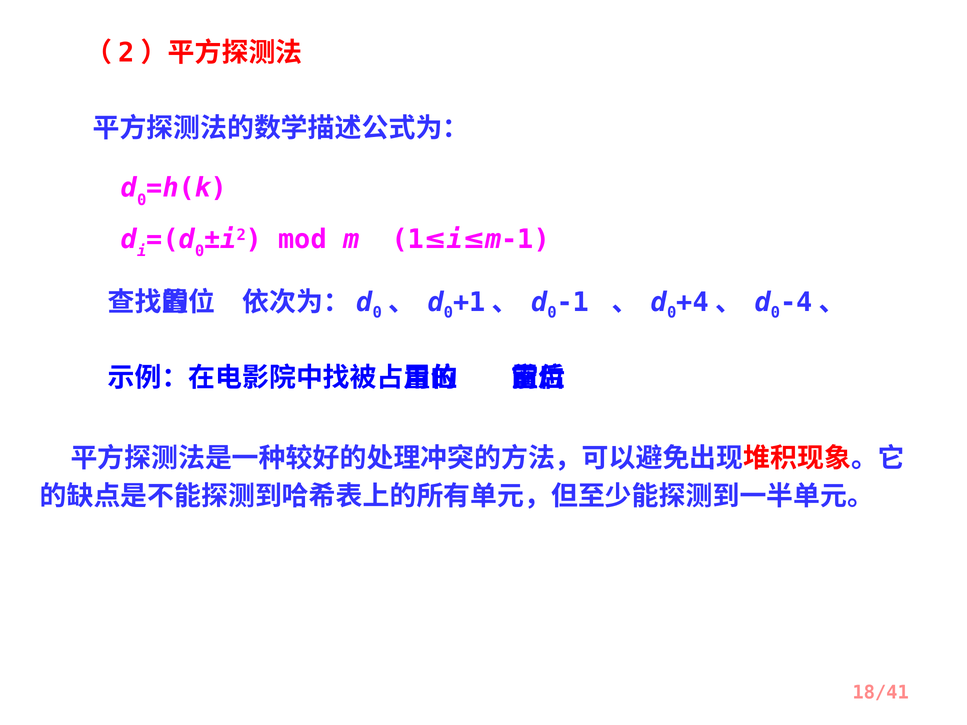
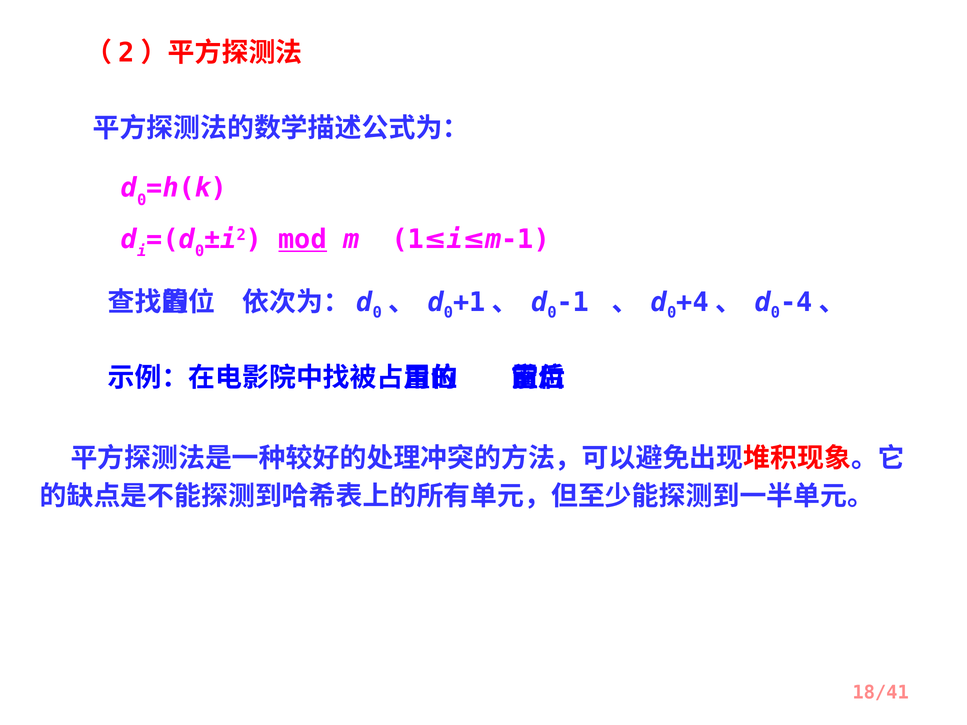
mod underline: none -> present
